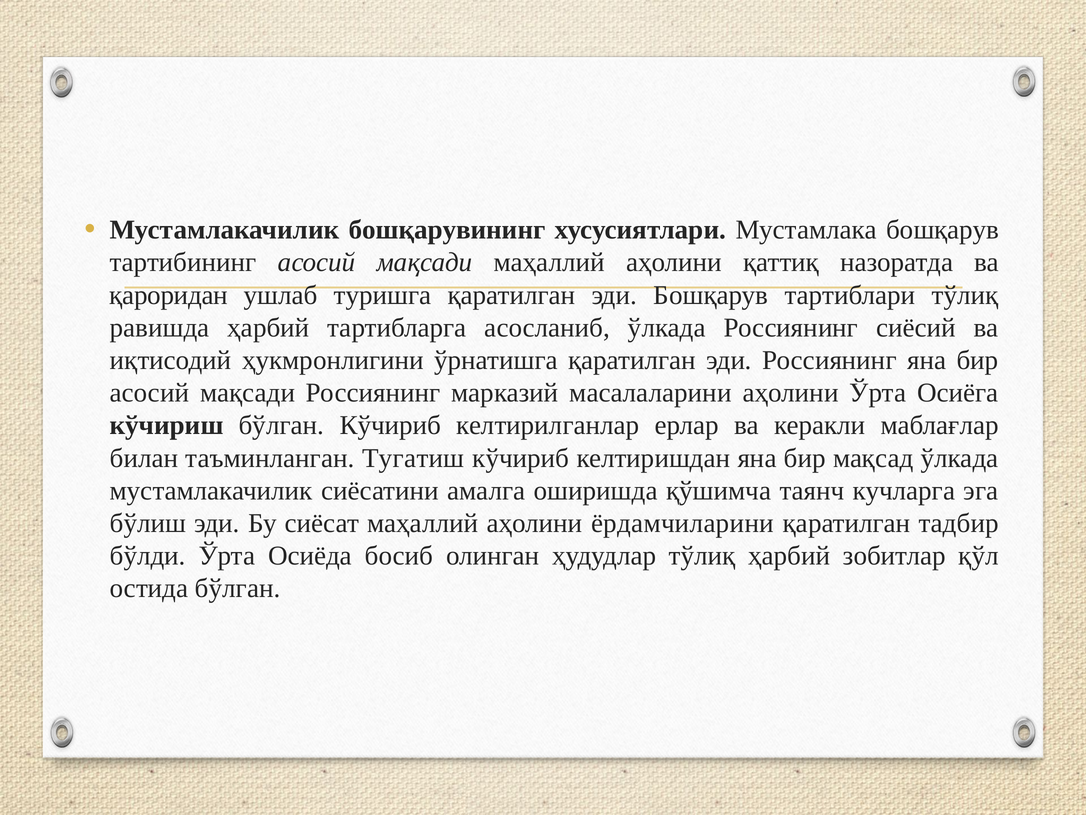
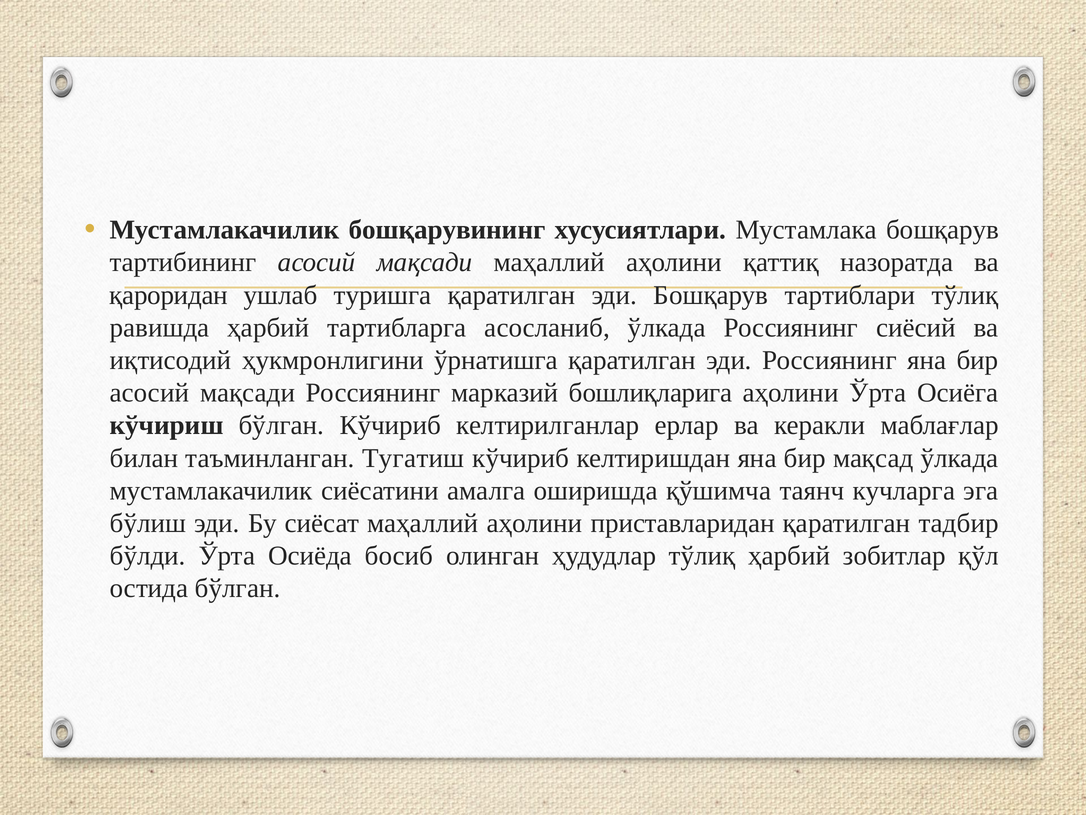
масалаларини: масалаларини -> бошлиқларига
ёрдамчиларини: ёрдамчиларини -> приставларидан
